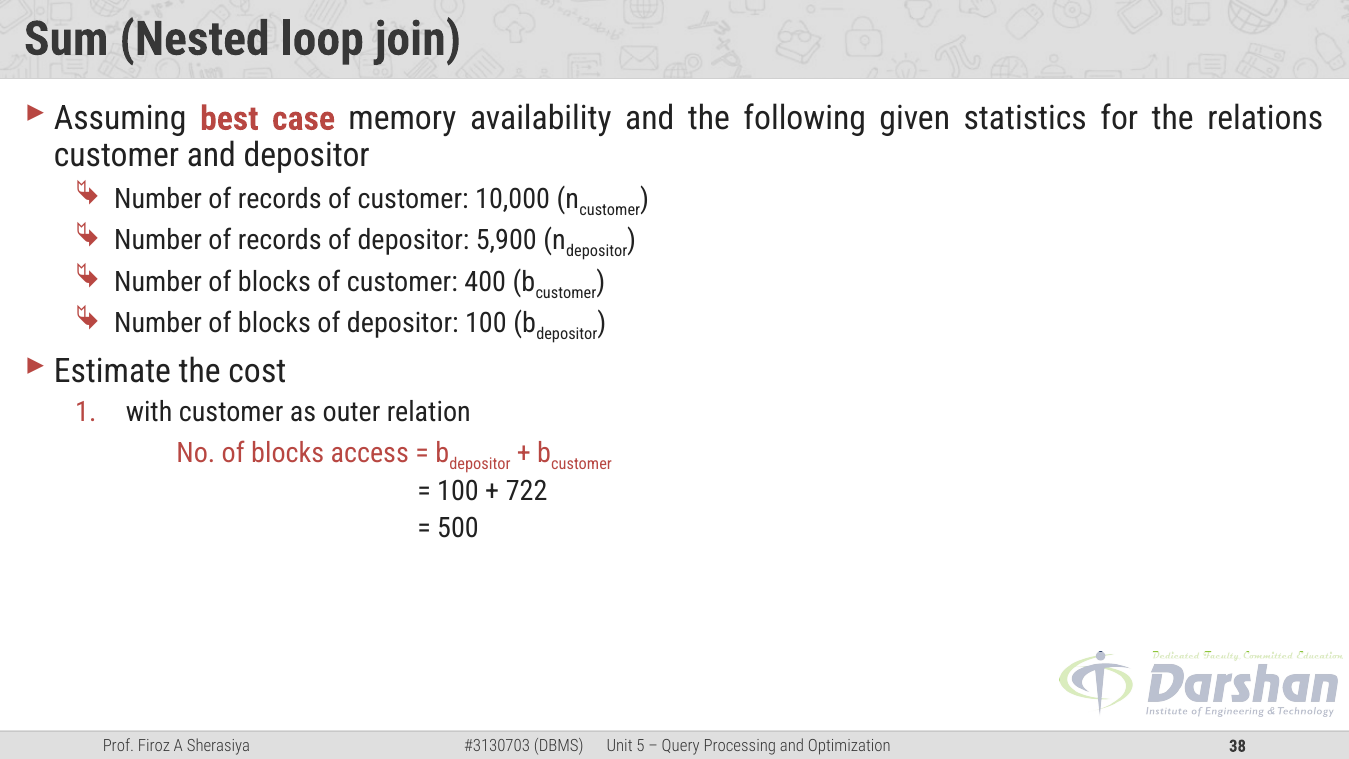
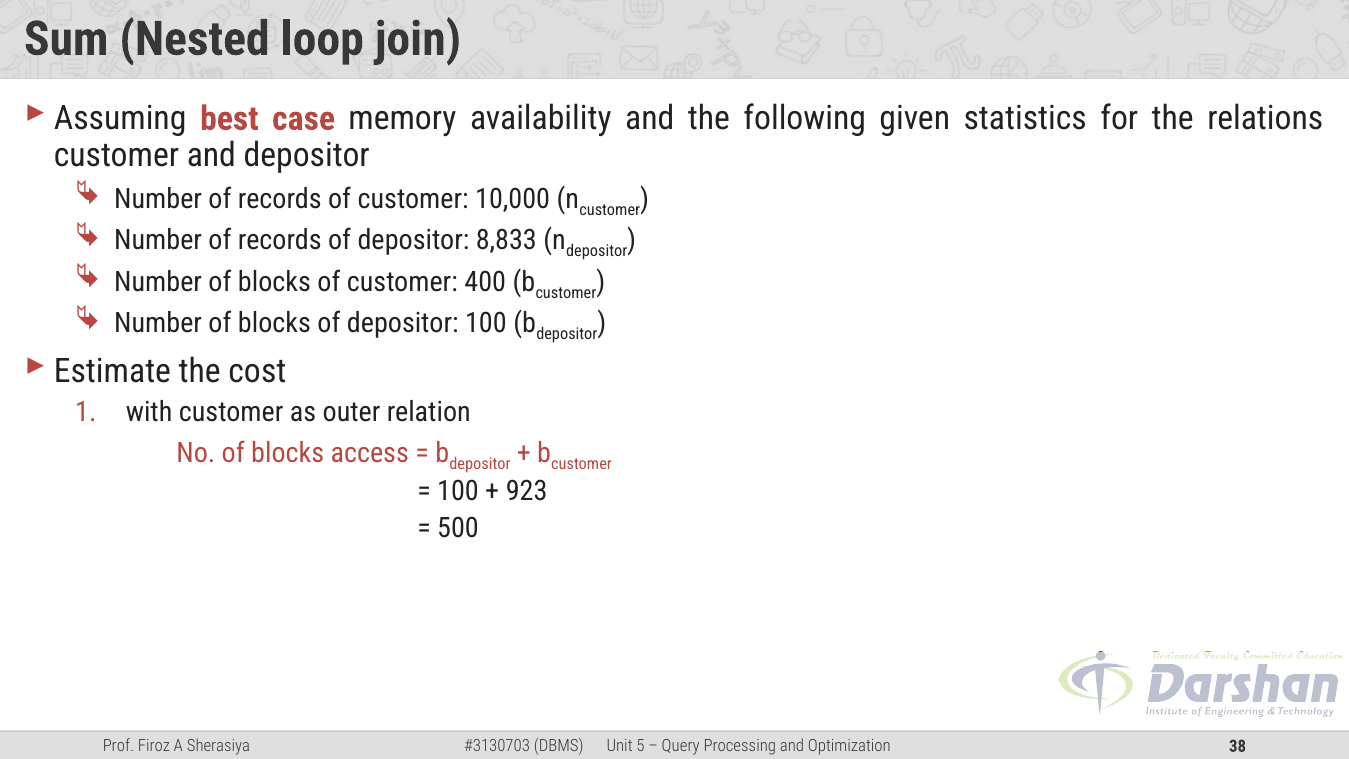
5,900: 5,900 -> 8,833
722: 722 -> 923
